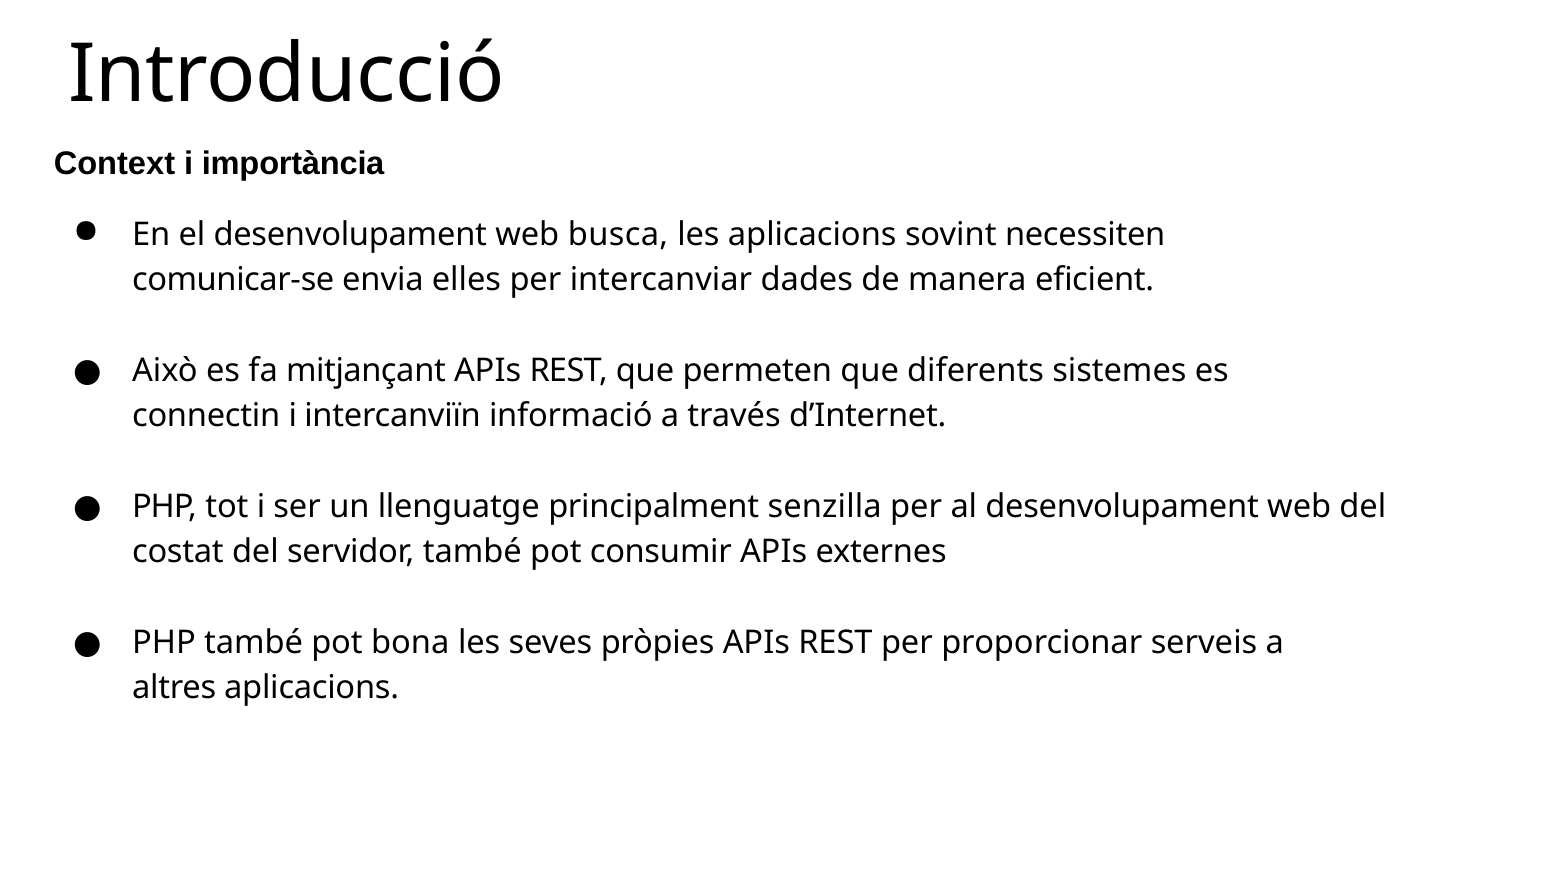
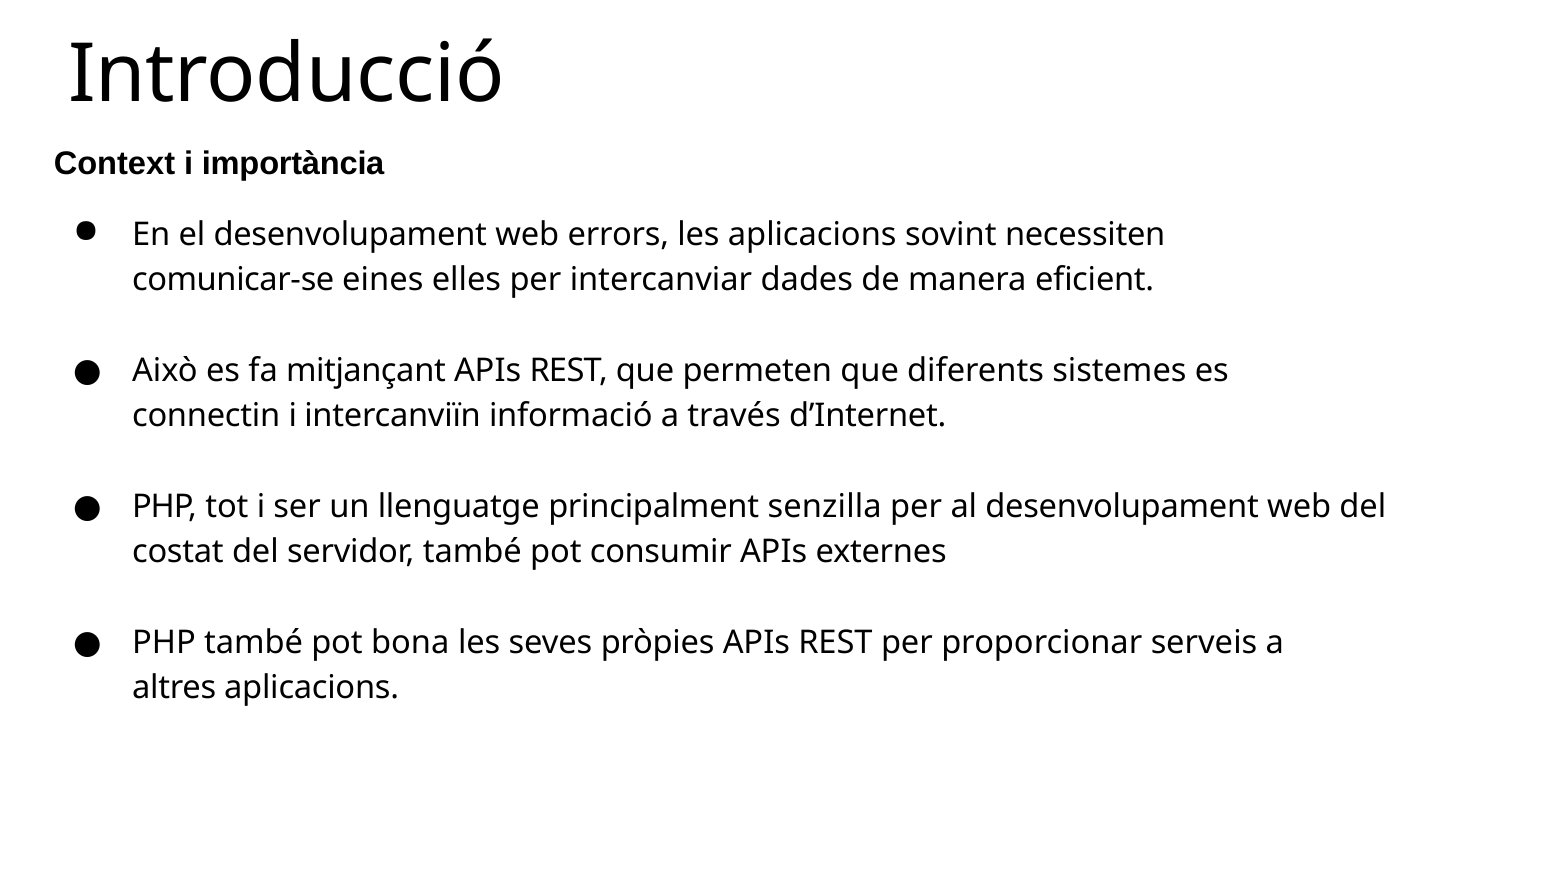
busca: busca -> errors
envia: envia -> eines
